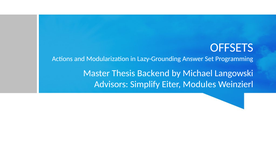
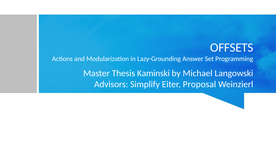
Backend: Backend -> Kaminski
Modules: Modules -> Proposal
